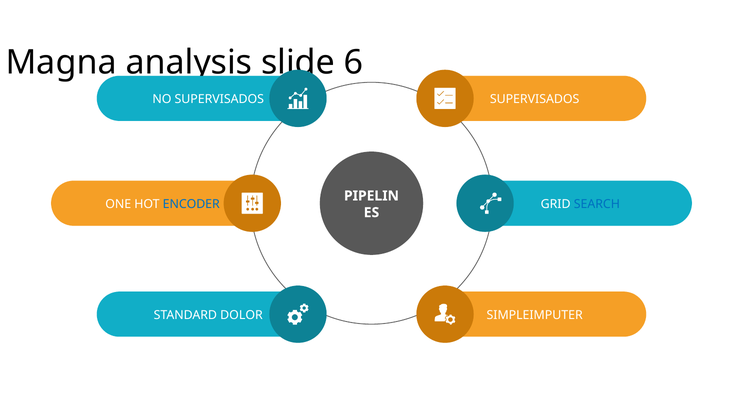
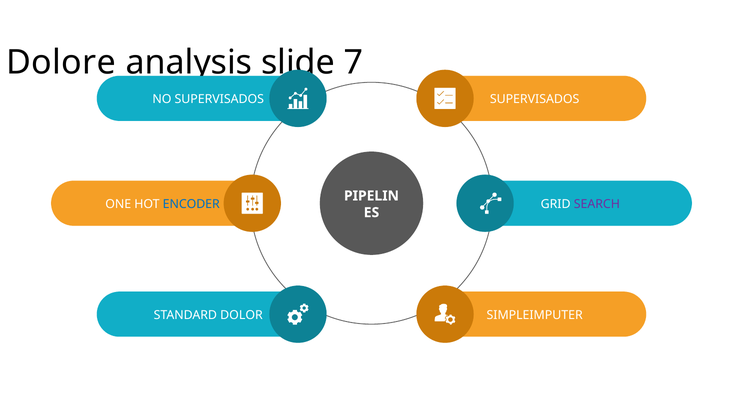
Magna: Magna -> Dolore
6: 6 -> 7
SEARCH colour: blue -> purple
